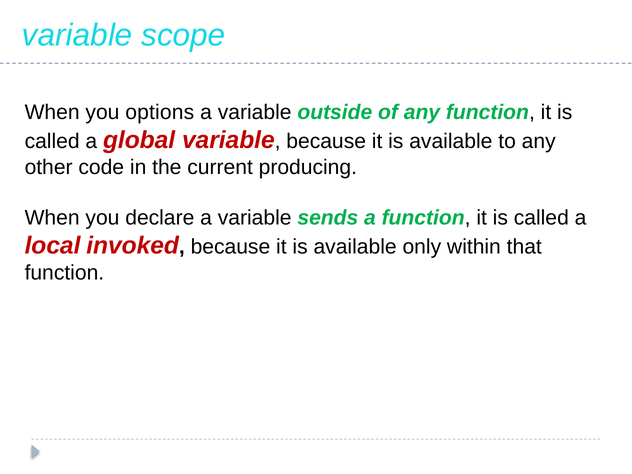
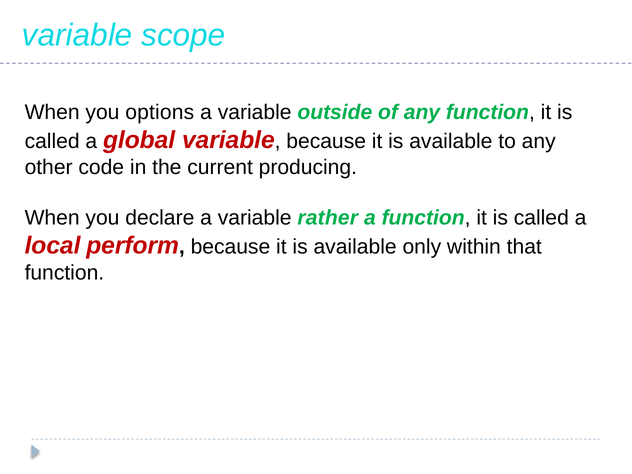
sends: sends -> rather
invoked: invoked -> perform
